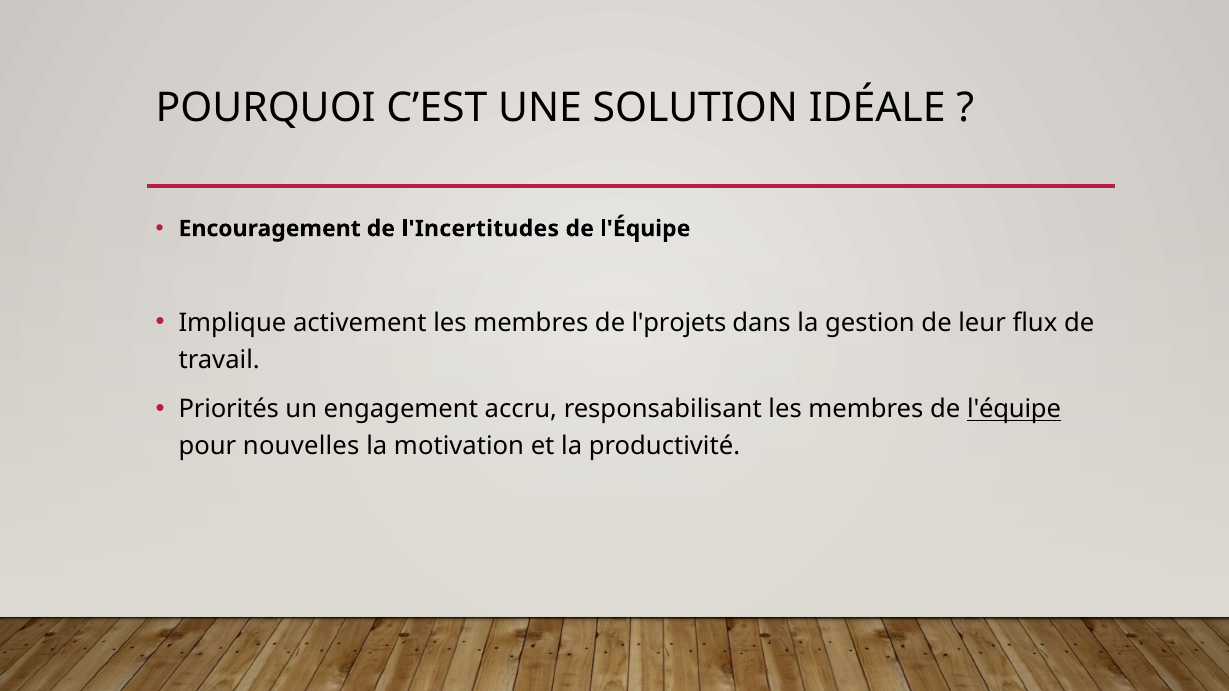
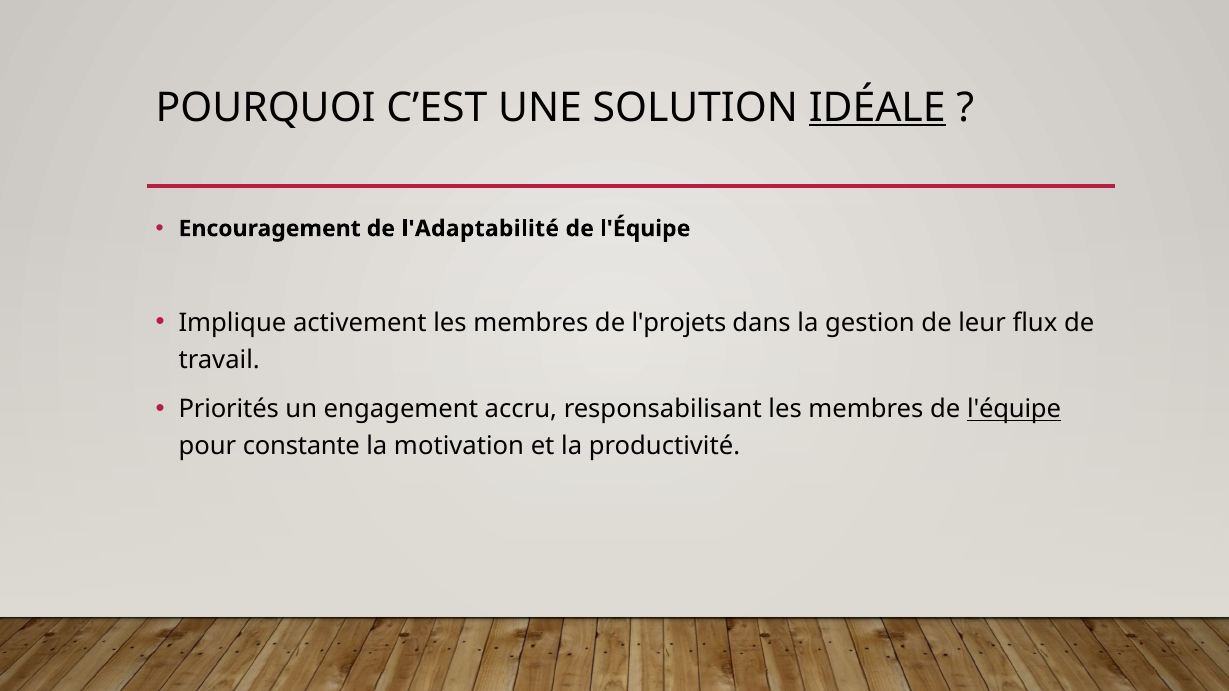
IDÉALE underline: none -> present
l'Incertitudes: l'Incertitudes -> l'Adaptabilité
nouvelles: nouvelles -> constante
